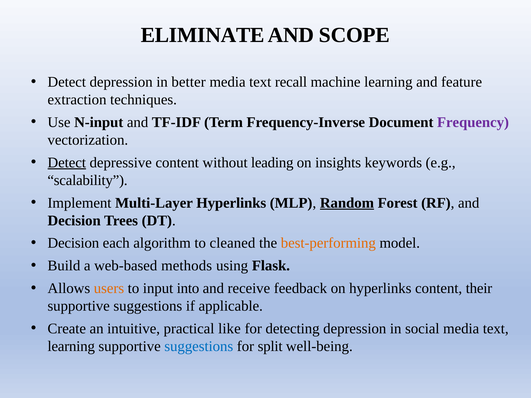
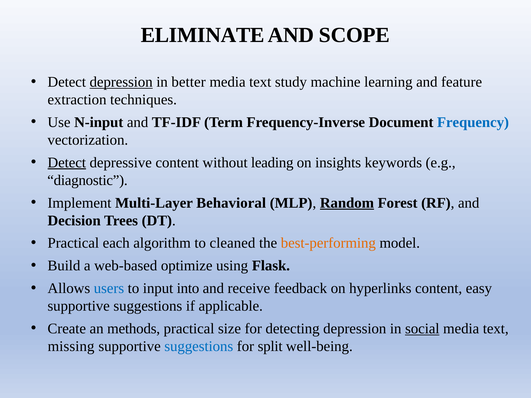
depression at (121, 82) underline: none -> present
recall: recall -> study
Frequency colour: purple -> blue
scalability: scalability -> diagnostic
Multi-Layer Hyperlinks: Hyperlinks -> Behavioral
Decision at (73, 243): Decision -> Practical
methods: methods -> optimize
users colour: orange -> blue
their: their -> easy
intuitive: intuitive -> methods
like: like -> size
social underline: none -> present
learning at (71, 347): learning -> missing
